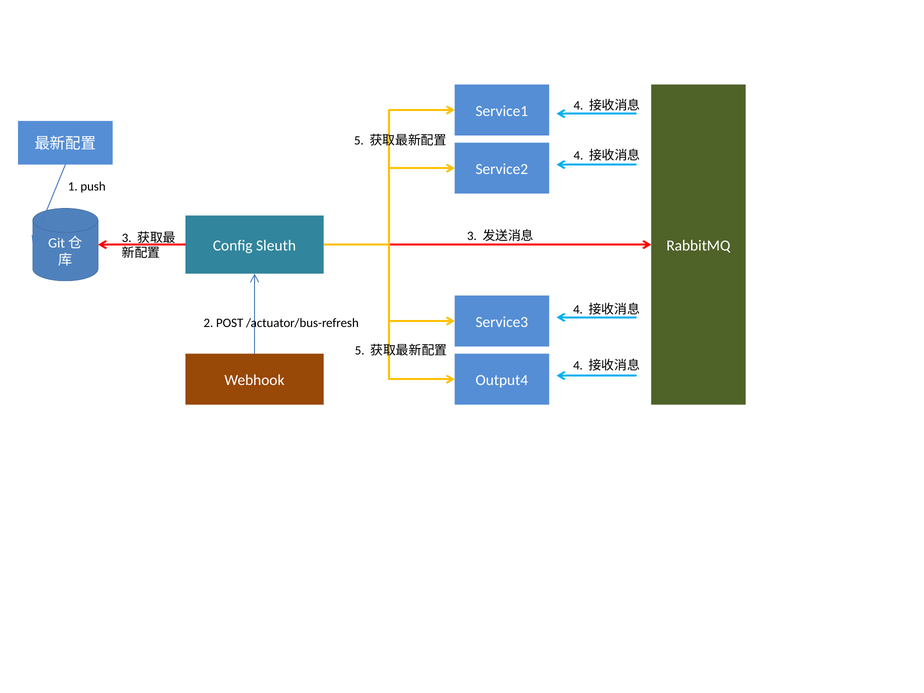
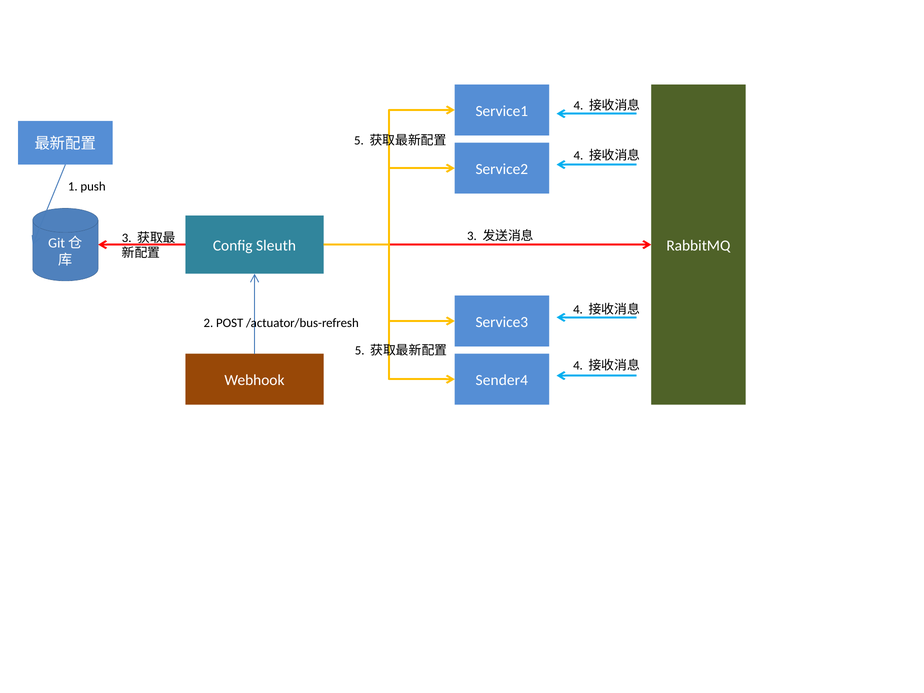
Output4: Output4 -> Sender4
